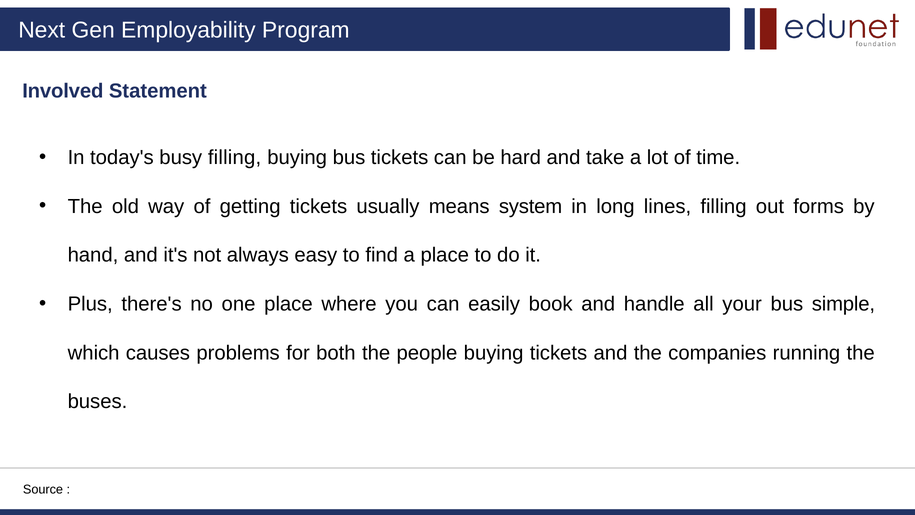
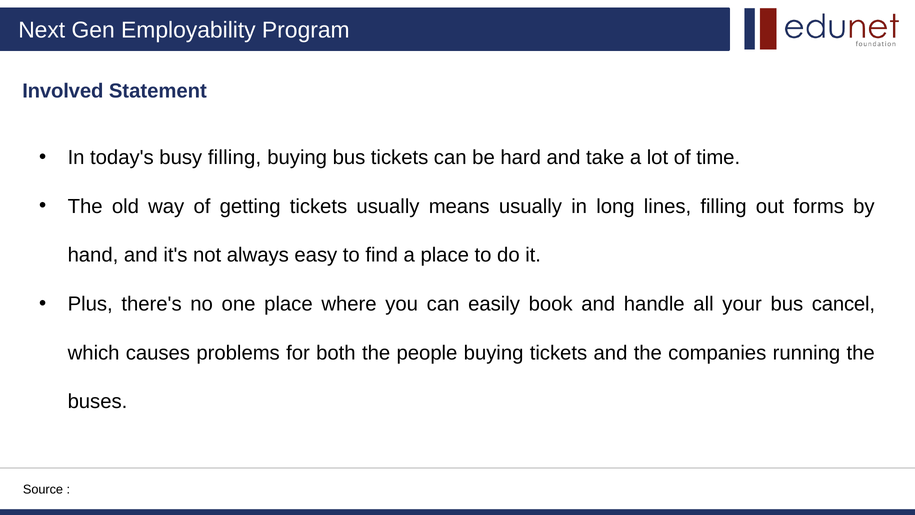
means system: system -> usually
simple: simple -> cancel
